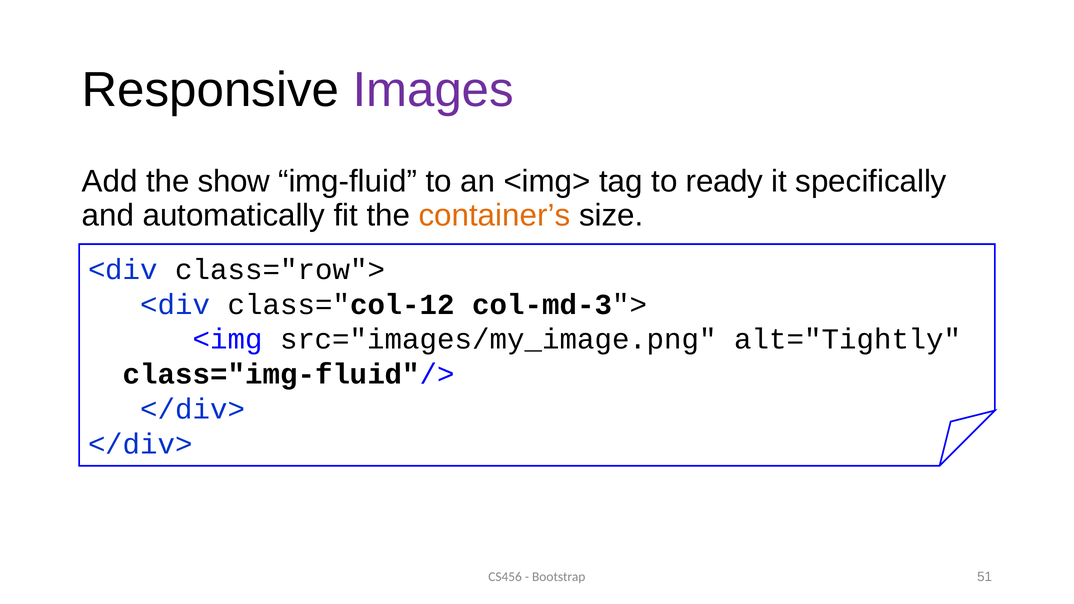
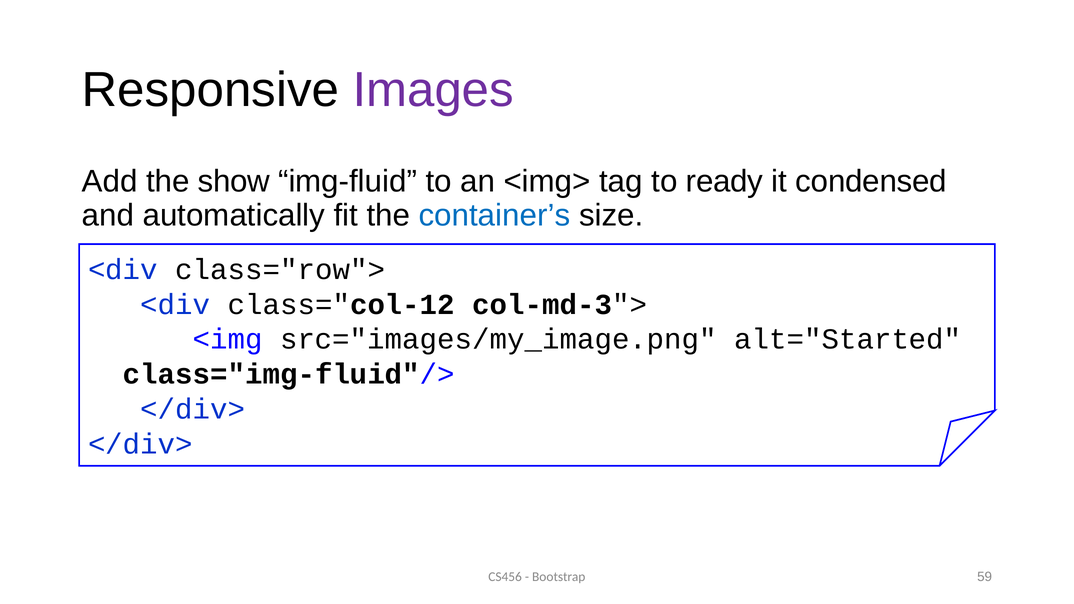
specifically: specifically -> condensed
container’s colour: orange -> blue
alt="Tightly: alt="Tightly -> alt="Started
51: 51 -> 59
